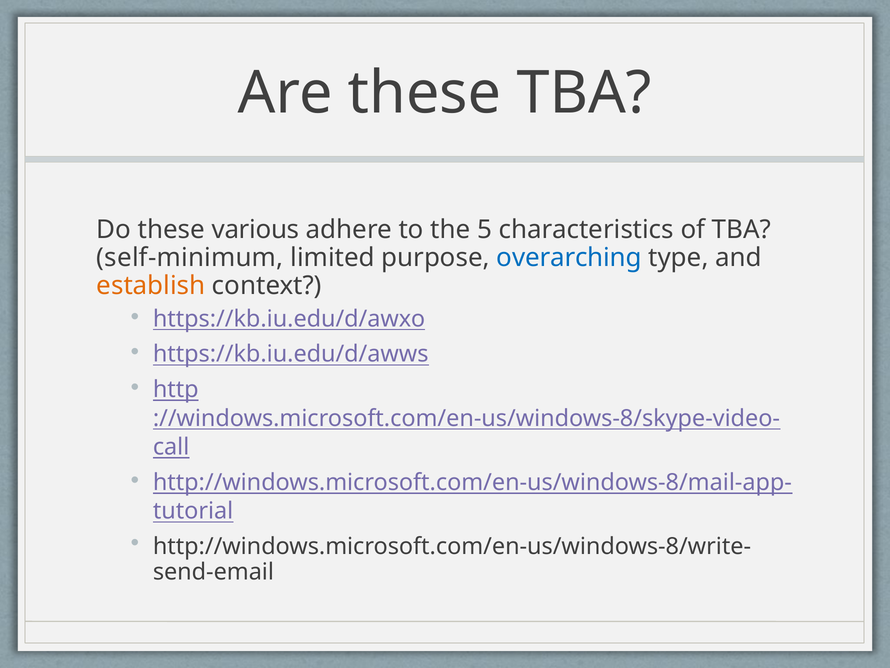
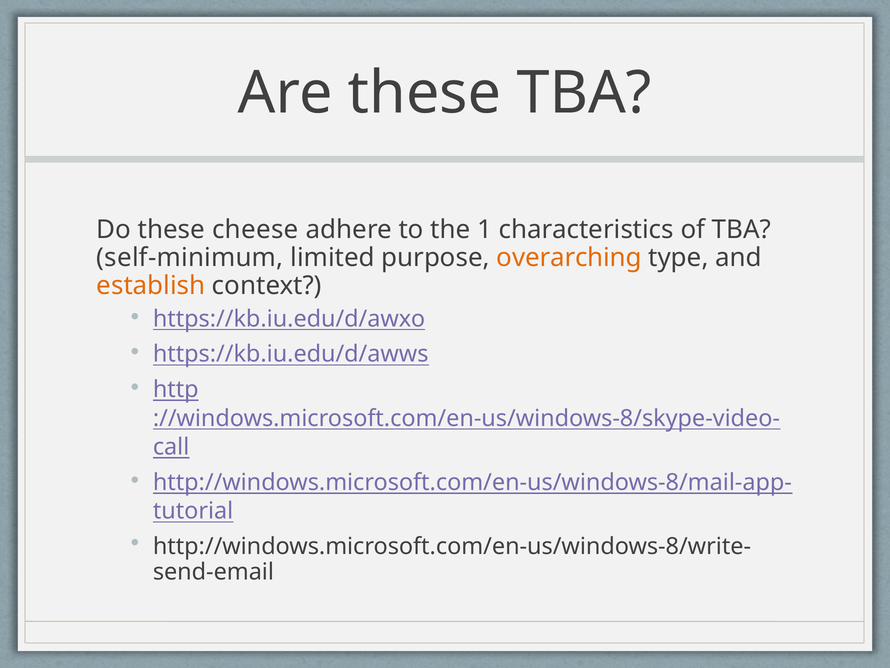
various: various -> cheese
5: 5 -> 1
overarching colour: blue -> orange
